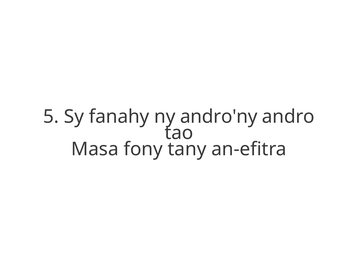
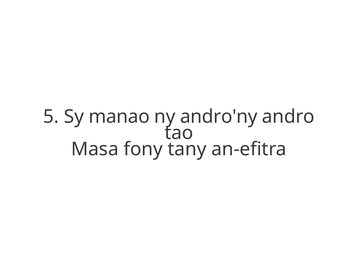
fanahy: fanahy -> manao
